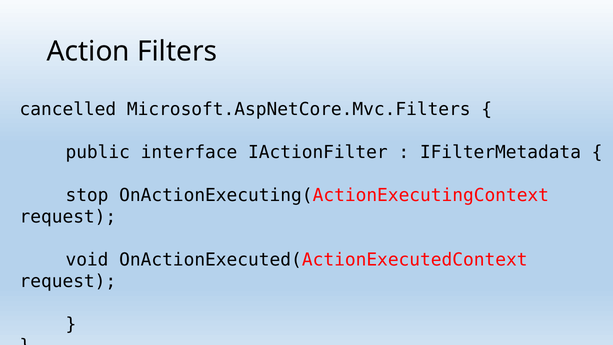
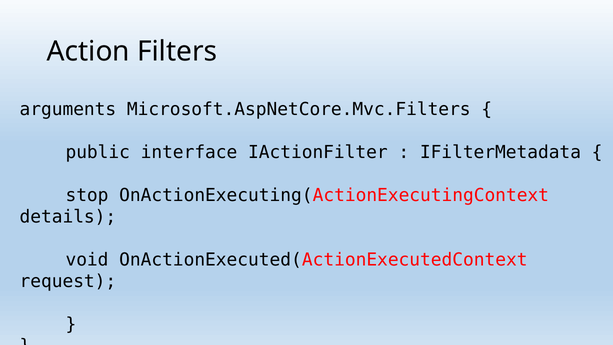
cancelled: cancelled -> arguments
request at (68, 217): request -> details
